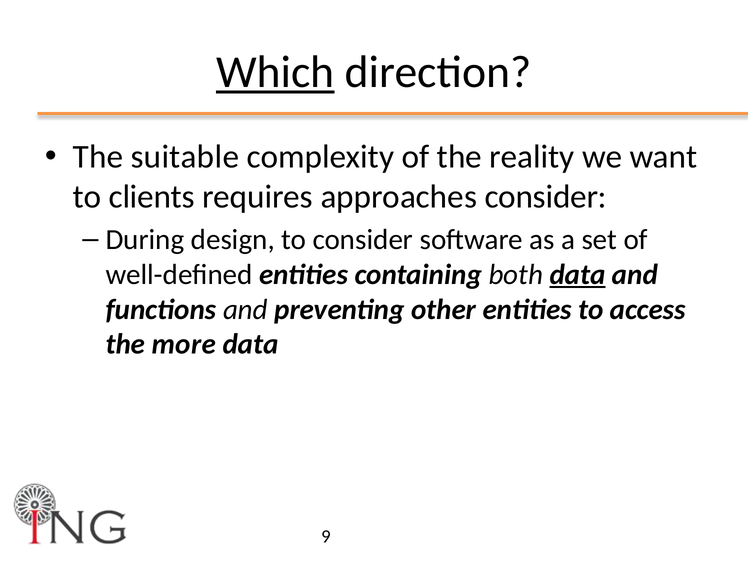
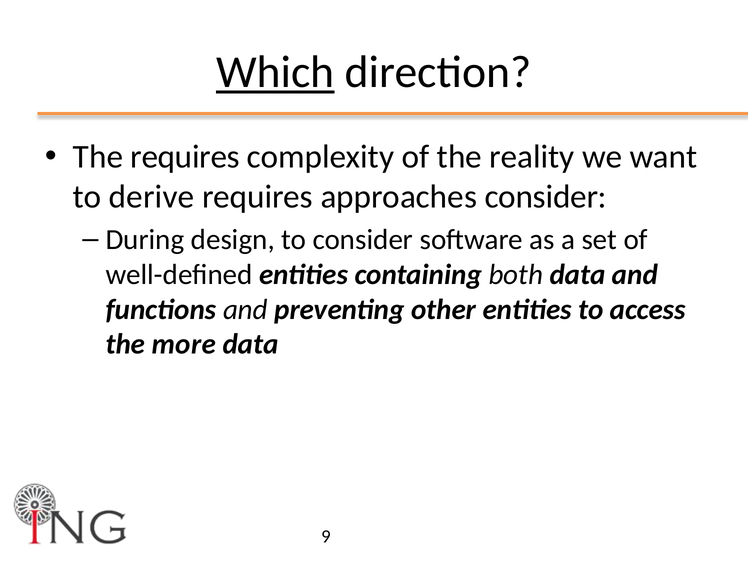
The suitable: suitable -> requires
clients: clients -> derive
data at (578, 275) underline: present -> none
